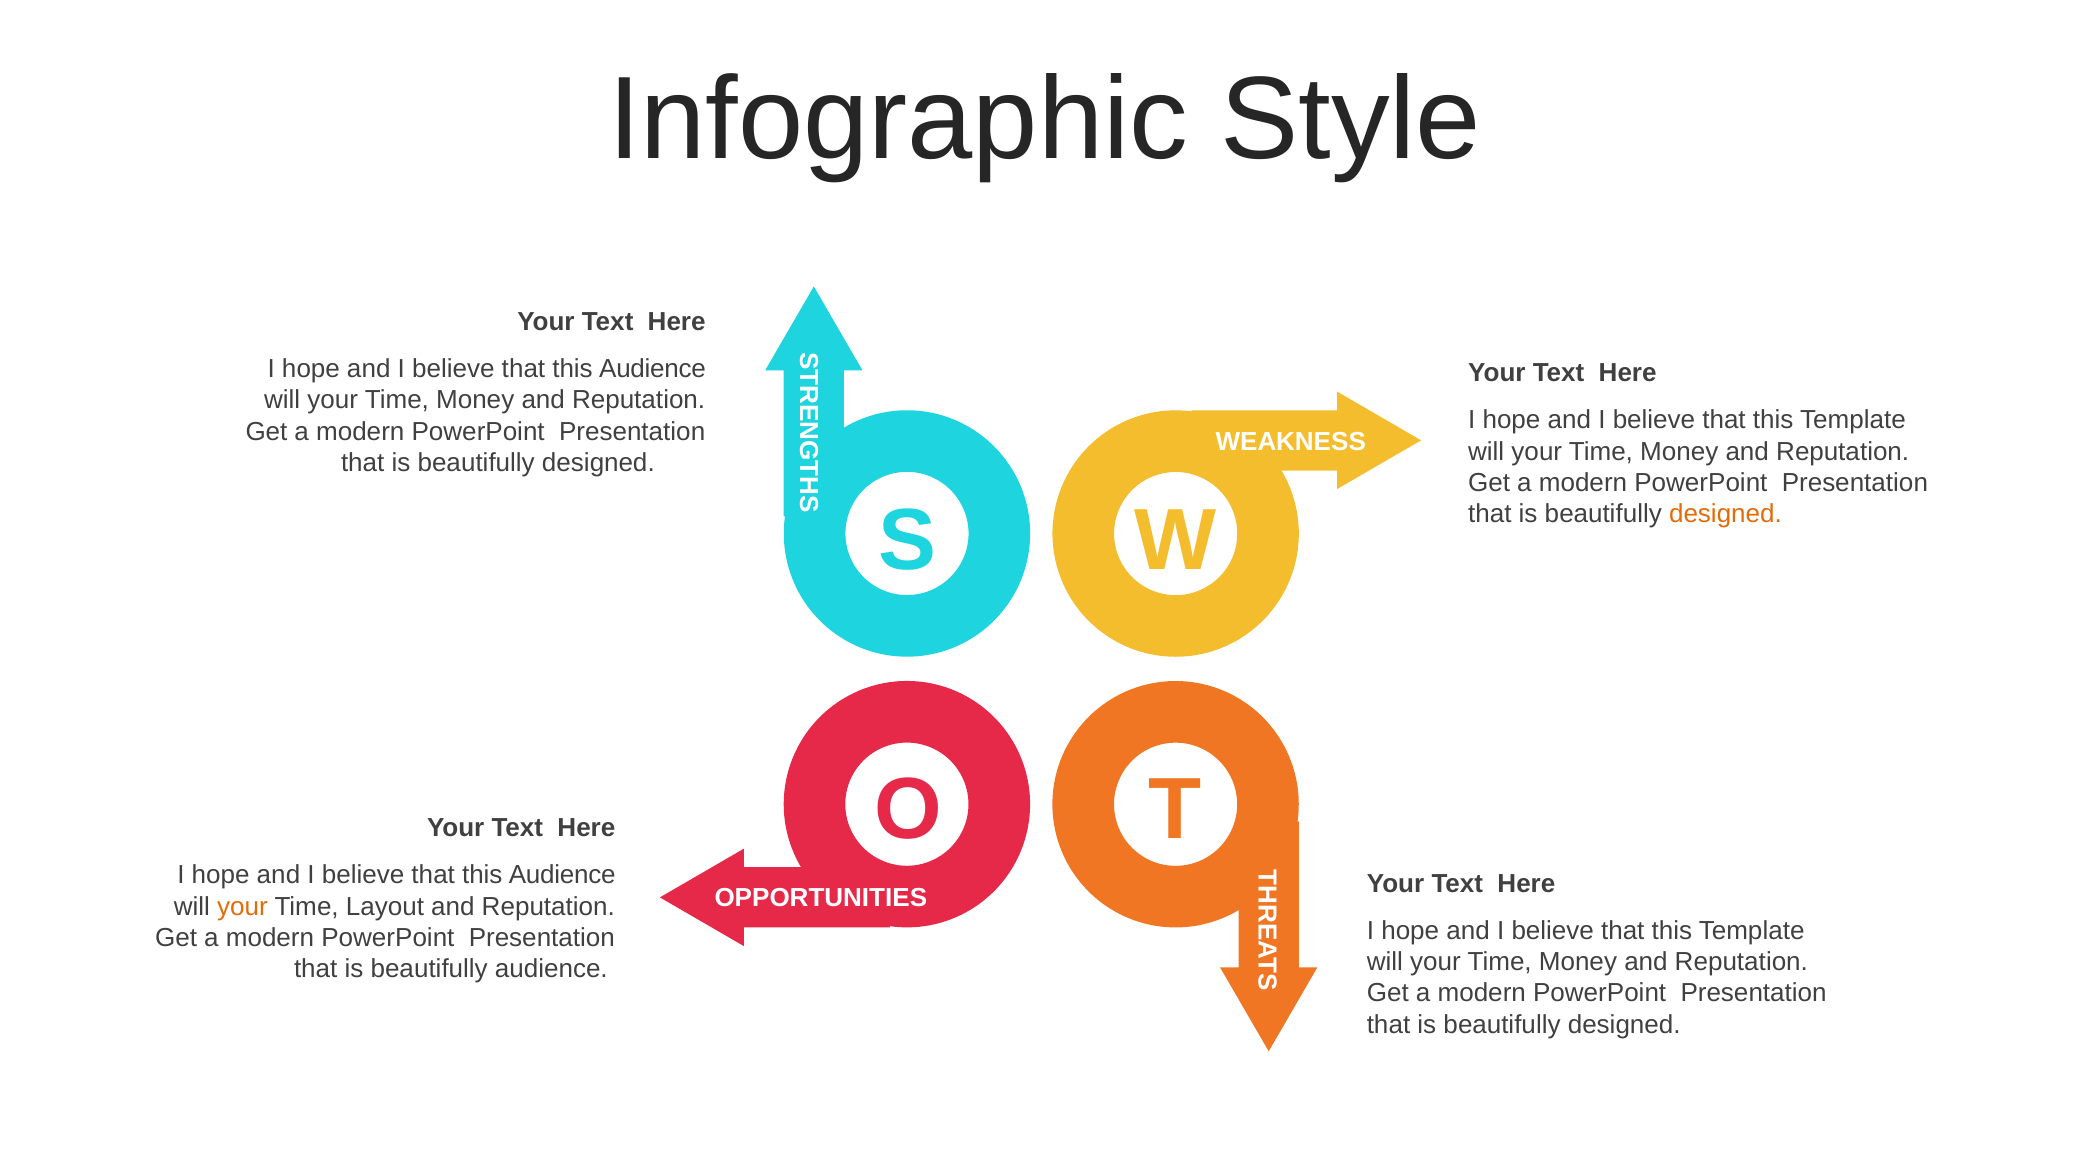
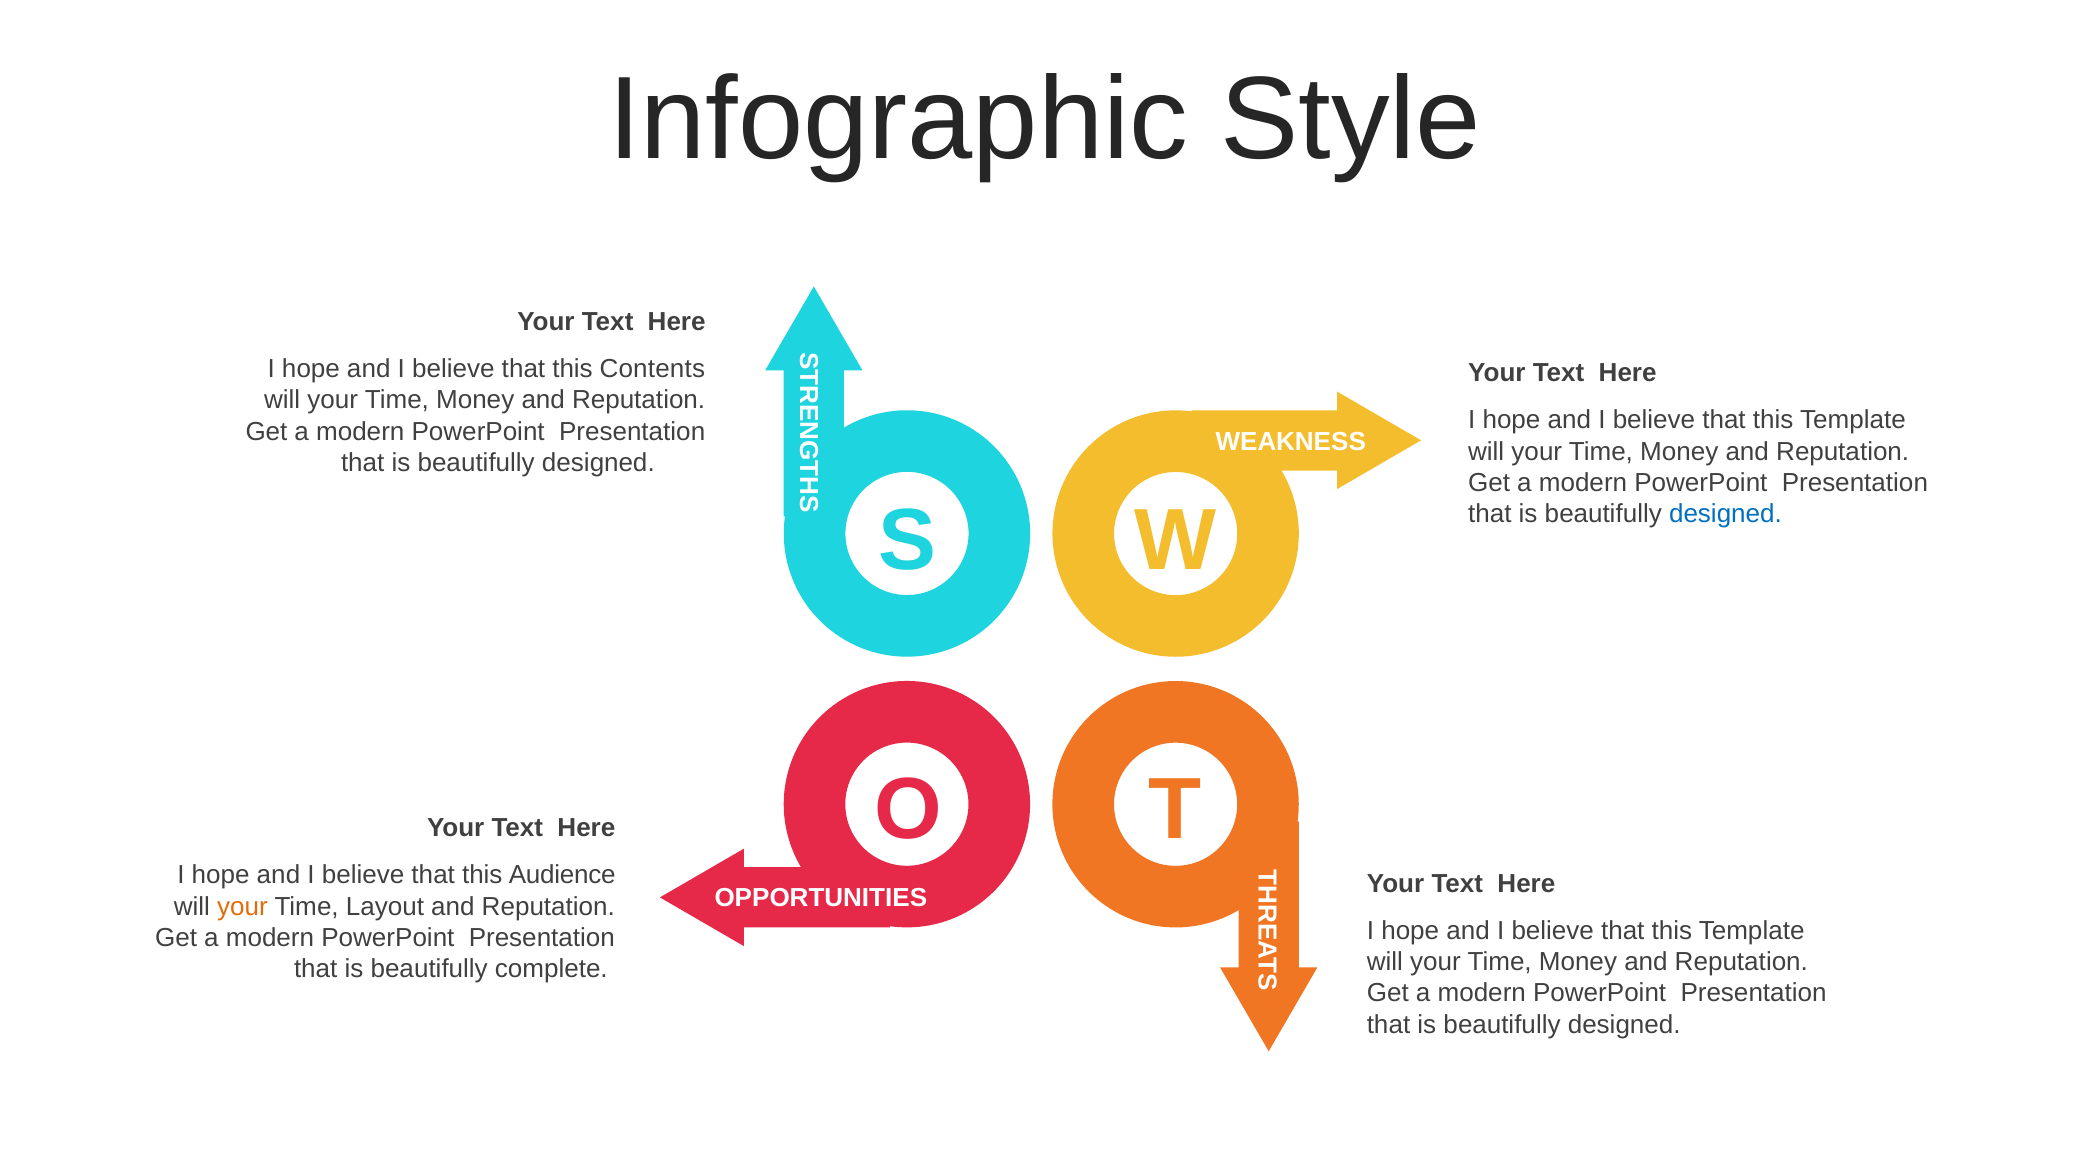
Audience at (653, 369): Audience -> Contents
designed at (1725, 514) colour: orange -> blue
beautifully audience: audience -> complete
